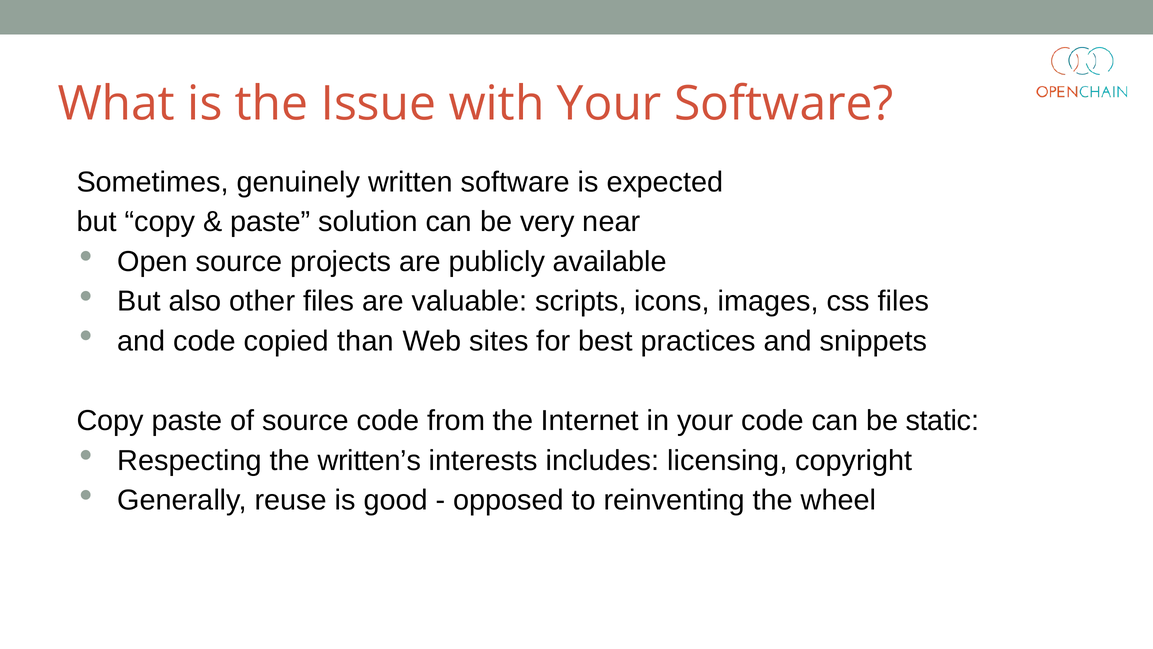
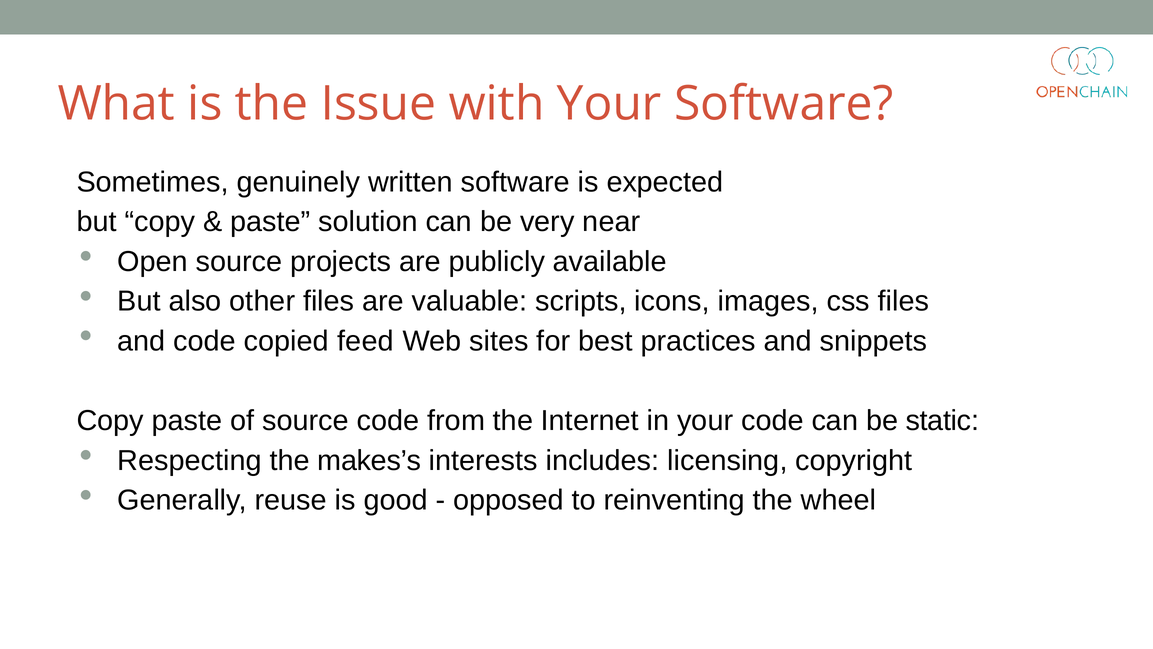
than: than -> feed
written’s: written’s -> makes’s
